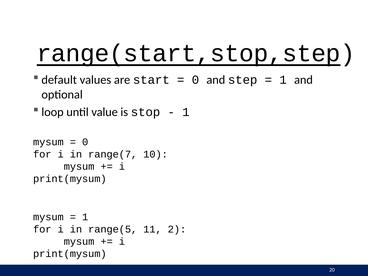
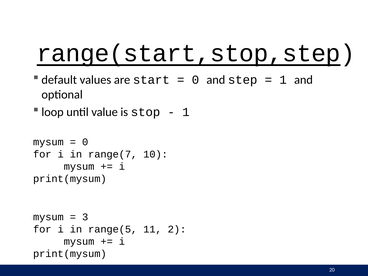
1 at (85, 217): 1 -> 3
